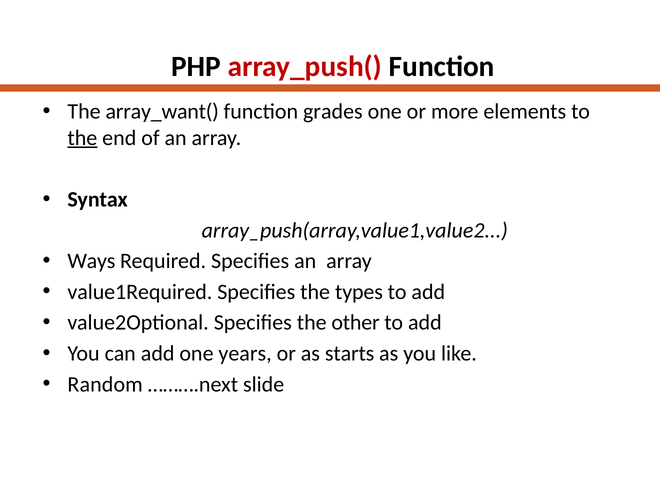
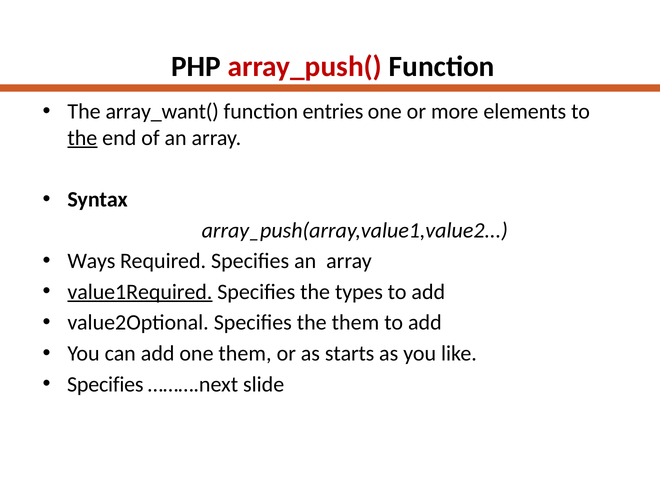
grades: grades -> entries
value1Required underline: none -> present
the other: other -> them
one years: years -> them
Random at (105, 384): Random -> Specifies
